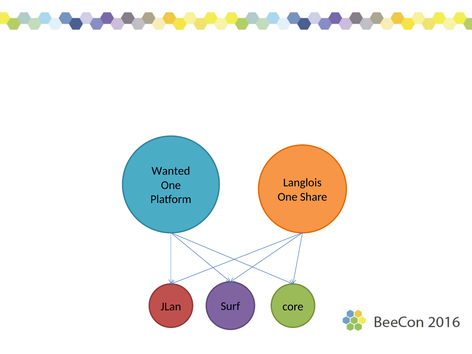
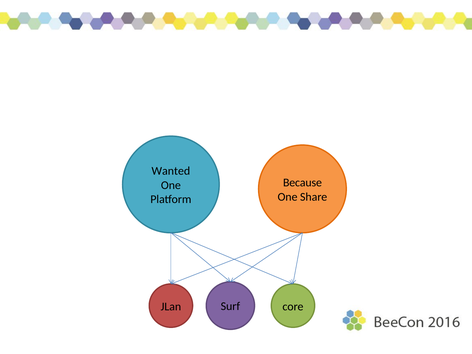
Langlois: Langlois -> Because
